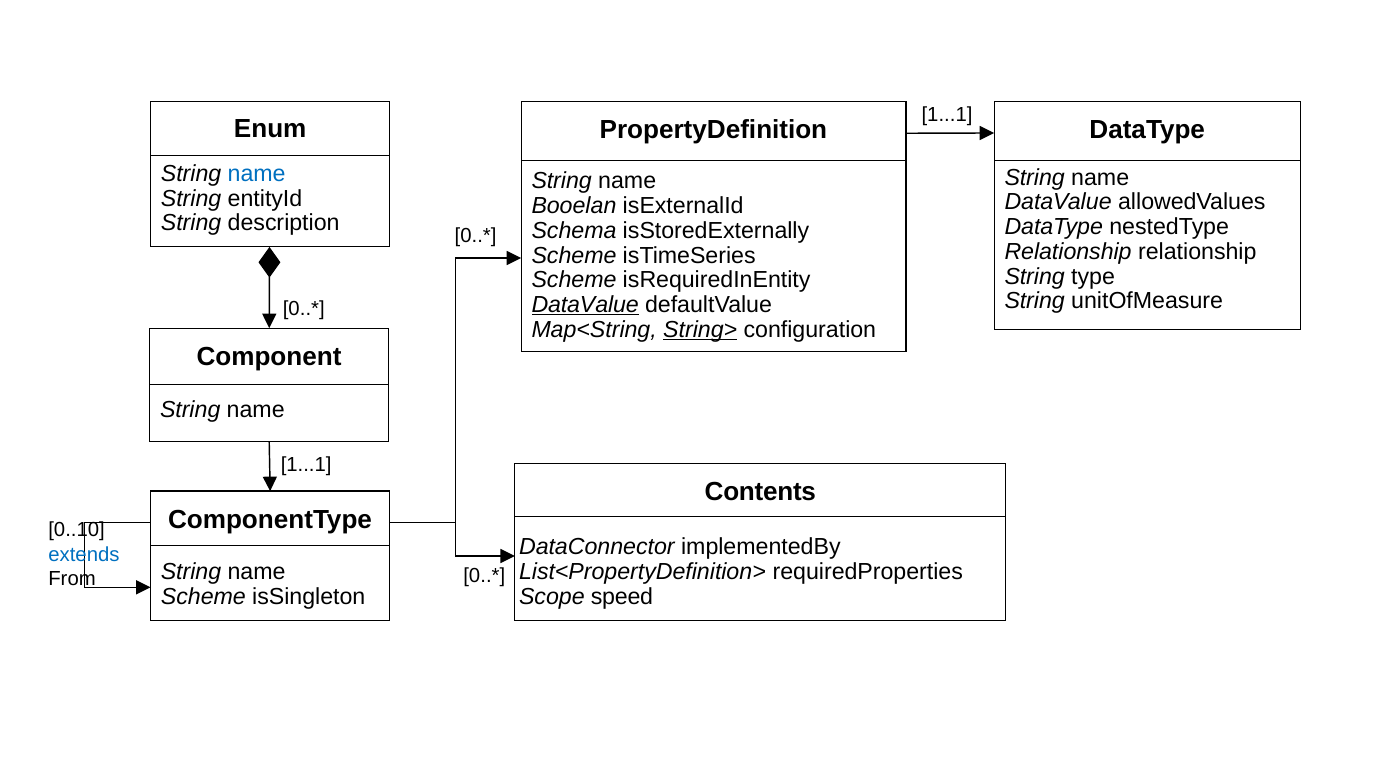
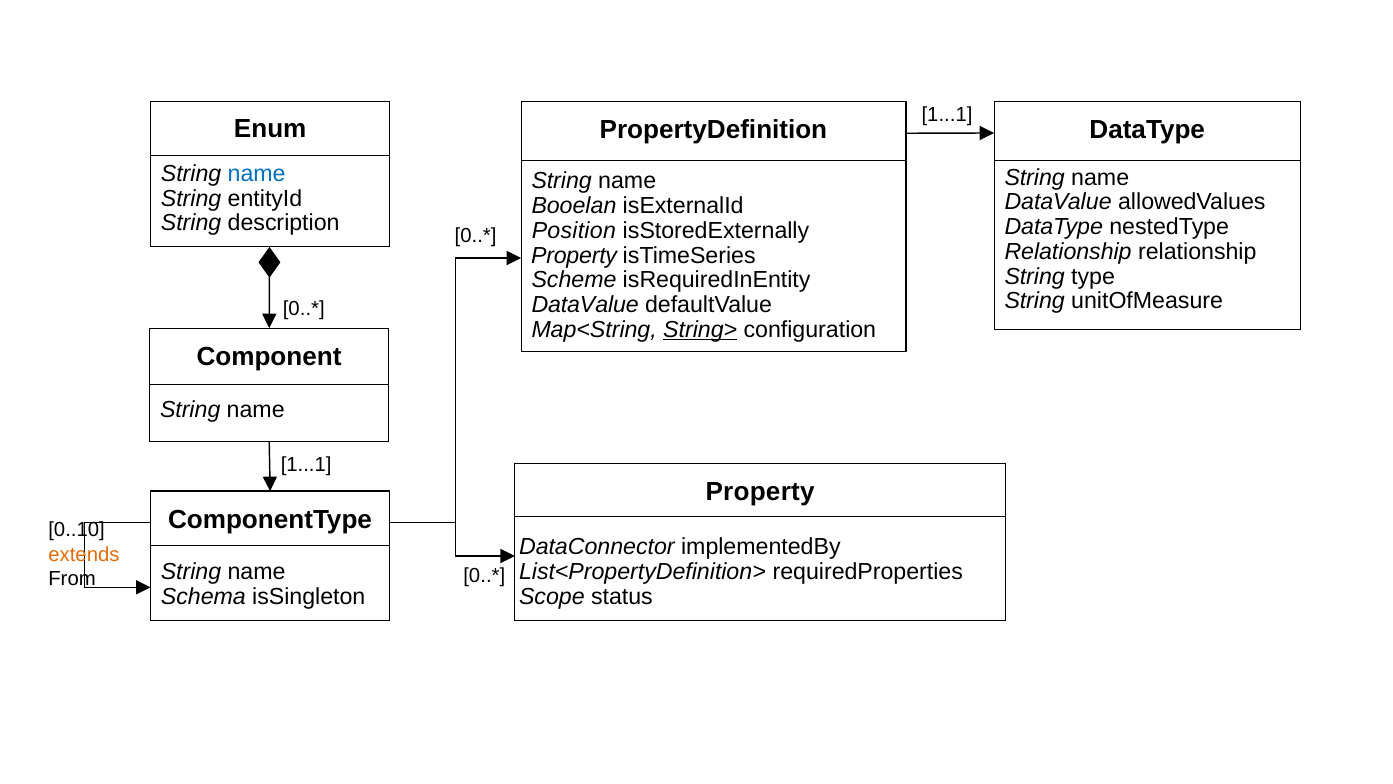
Schema: Schema -> Position
Scheme at (574, 255): Scheme -> Property
DataValue at (585, 305) underline: present -> none
Contents at (760, 491): Contents -> Property
extends colour: blue -> orange
speed: speed -> status
Scheme at (203, 597): Scheme -> Schema
